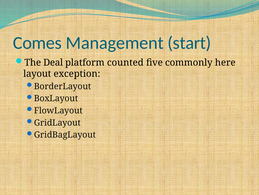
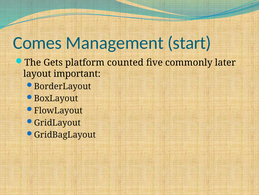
Deal: Deal -> Gets
here: here -> later
exception: exception -> important
